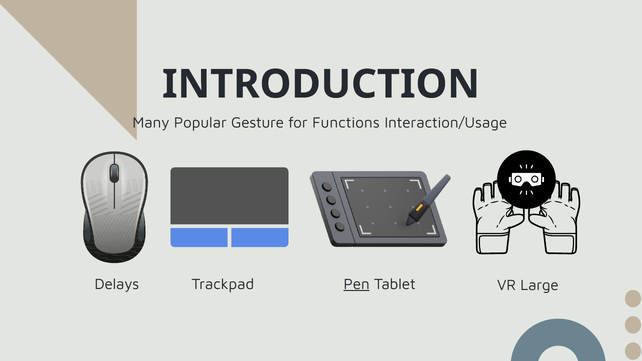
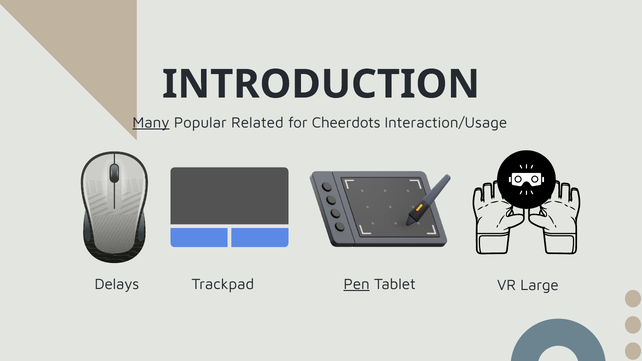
Many underline: none -> present
Gesture: Gesture -> Related
Functions: Functions -> Cheerdots
